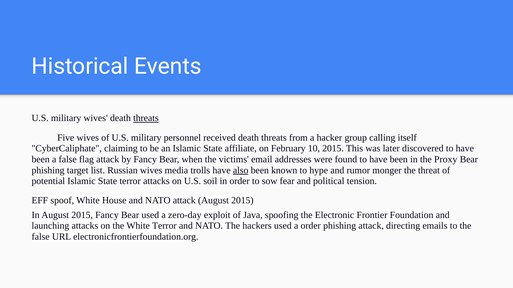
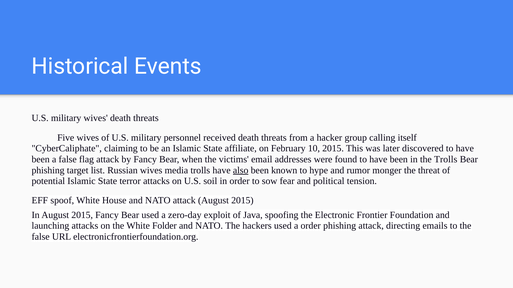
threats at (146, 118) underline: present -> none
the Proxy: Proxy -> Trolls
White Terror: Terror -> Folder
